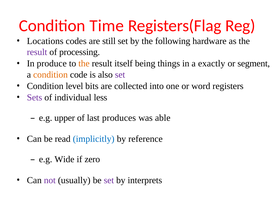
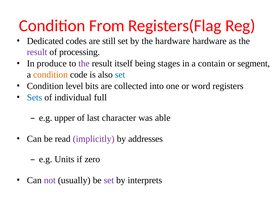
Time: Time -> From
Locations: Locations -> Dedicated
the following: following -> hardware
the at (84, 64) colour: orange -> purple
things: things -> stages
exactly: exactly -> contain
set at (120, 75) colour: purple -> blue
Sets colour: purple -> blue
less: less -> full
produces: produces -> character
implicitly colour: blue -> purple
reference: reference -> addresses
Wide: Wide -> Units
